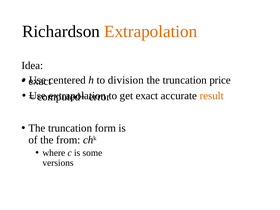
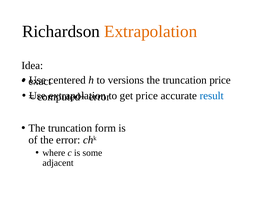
division: division -> versions
get exact: exact -> price
result colour: orange -> blue
the from: from -> error
versions: versions -> adjacent
